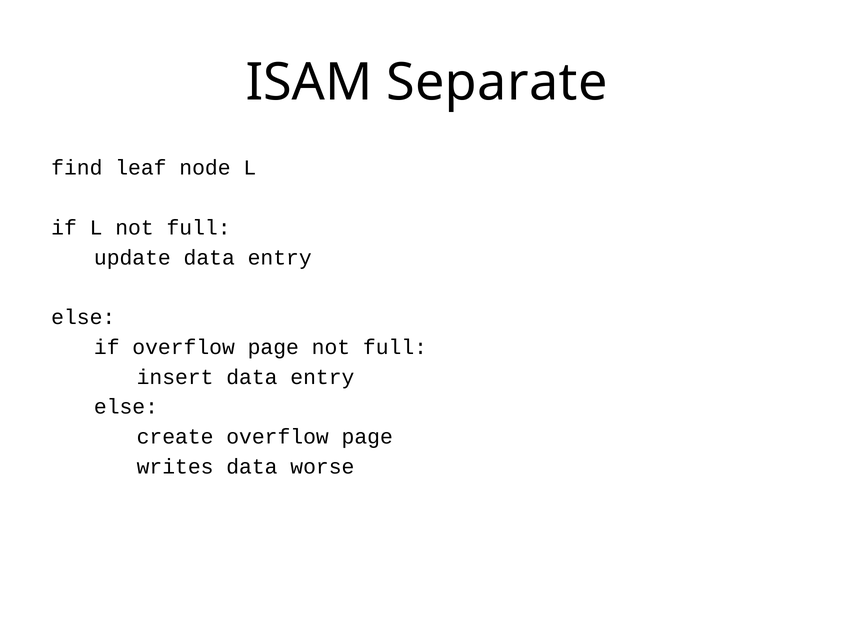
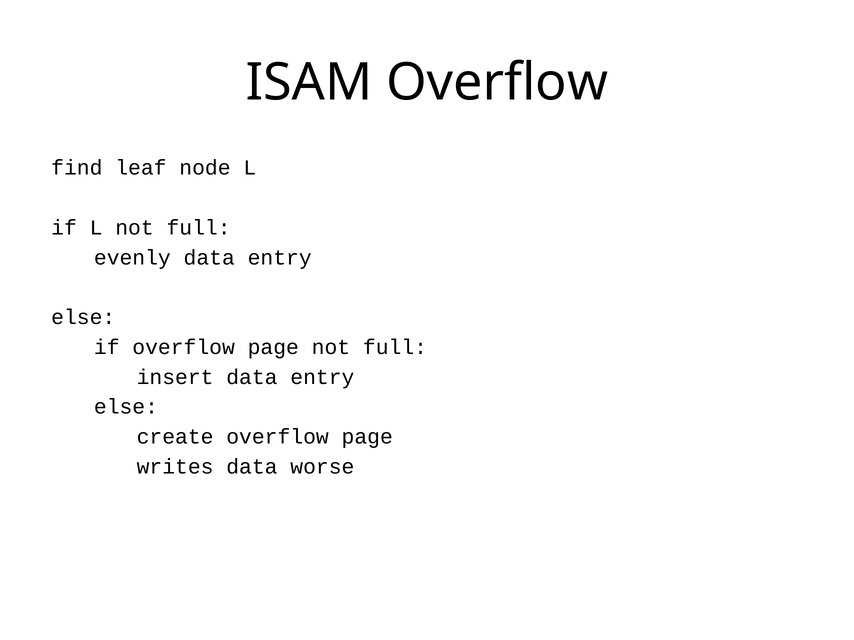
ISAM Separate: Separate -> Overflow
update: update -> evenly
